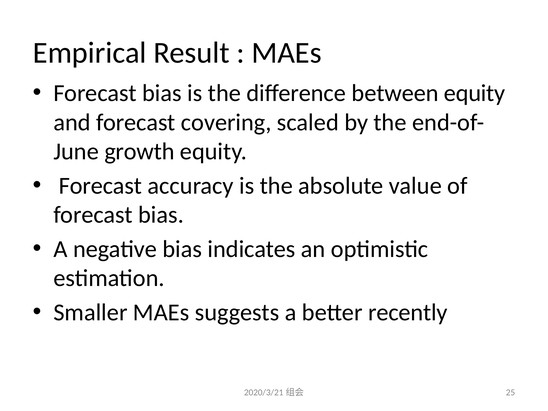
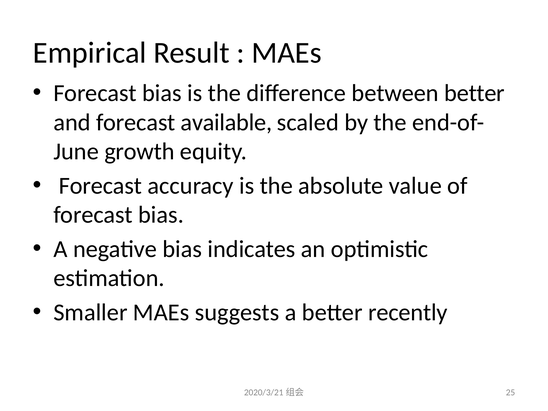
between equity: equity -> better
covering: covering -> available
